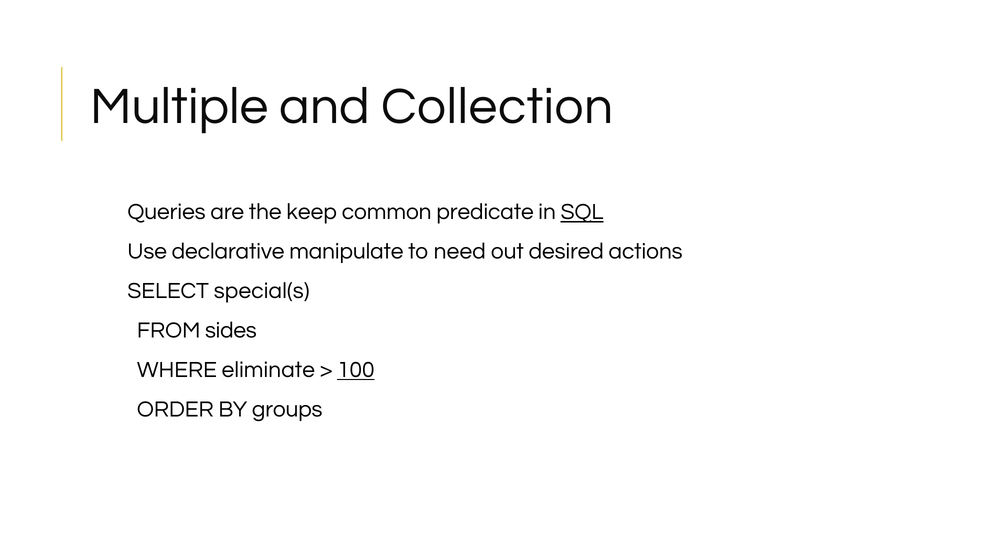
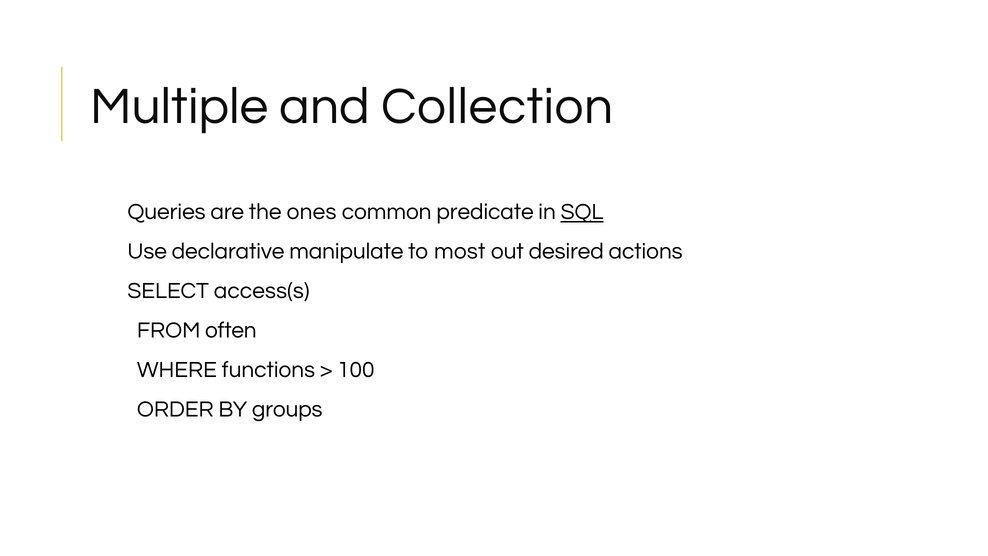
keep: keep -> ones
need: need -> most
special(s: special(s -> access(s
sides: sides -> often
eliminate: eliminate -> functions
100 underline: present -> none
